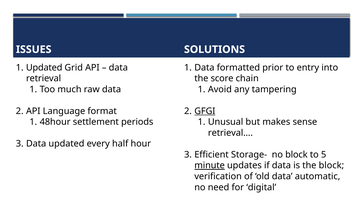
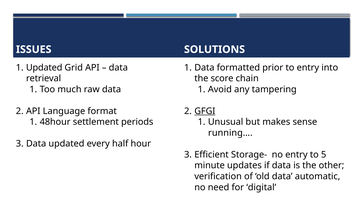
retrieval…: retrieval… -> running…
no block: block -> entry
minute underline: present -> none
the block: block -> other
